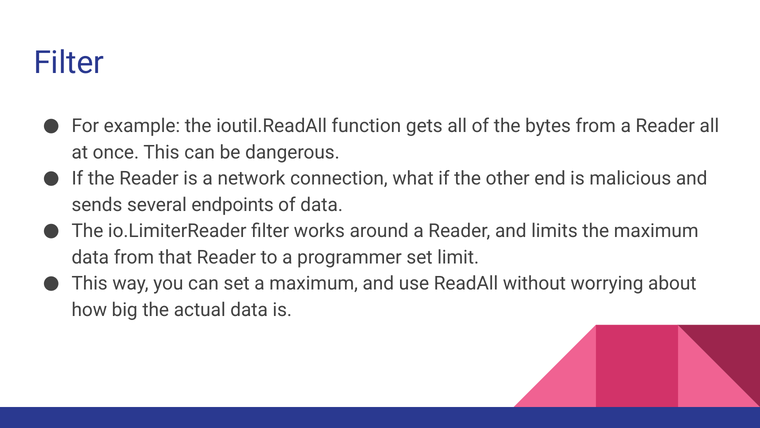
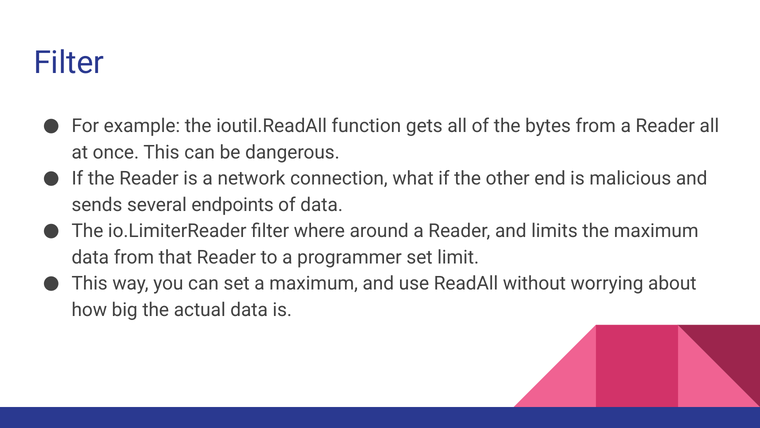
works: works -> where
